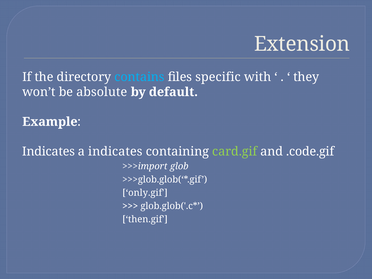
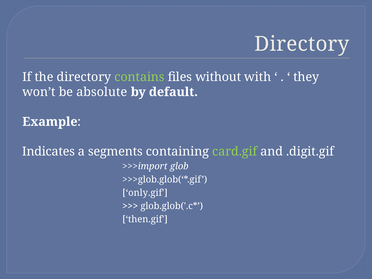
Extension at (302, 44): Extension -> Directory
contains colour: light blue -> light green
specific: specific -> without
a indicates: indicates -> segments
.code.gif: .code.gif -> .digit.gif
